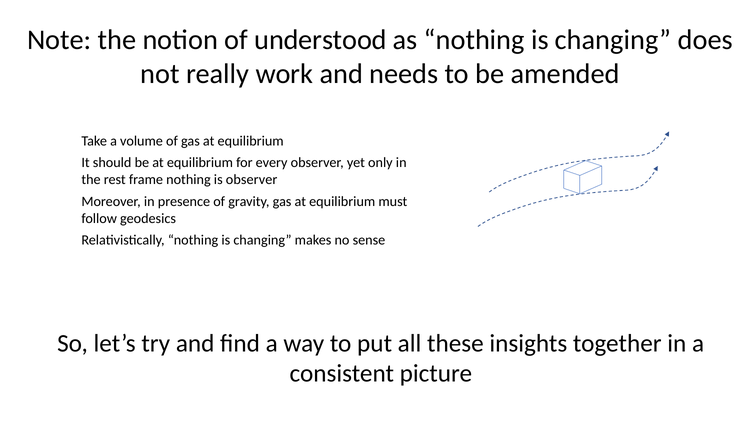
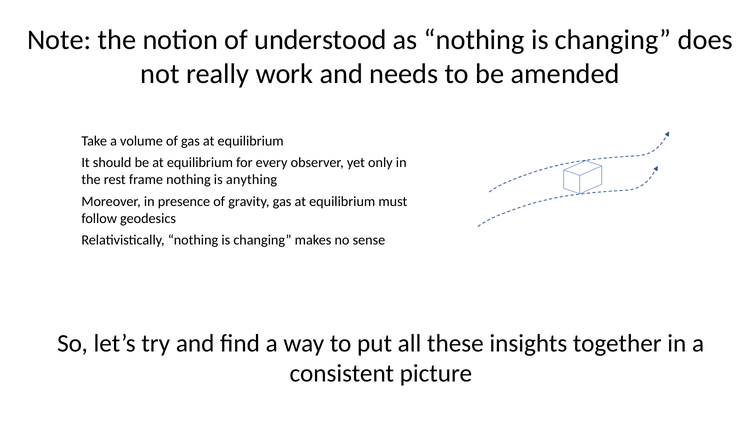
is observer: observer -> anything
